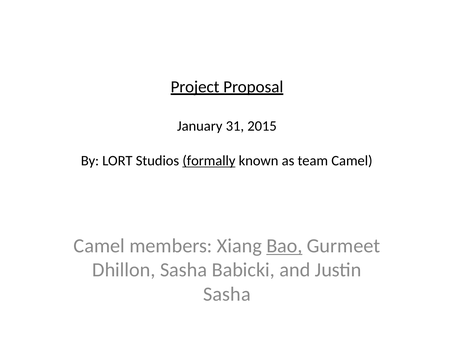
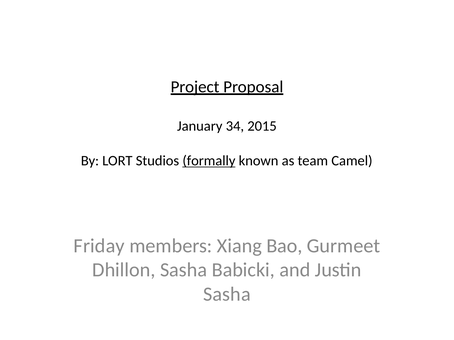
31: 31 -> 34
Camel at (99, 246): Camel -> Friday
Bao underline: present -> none
